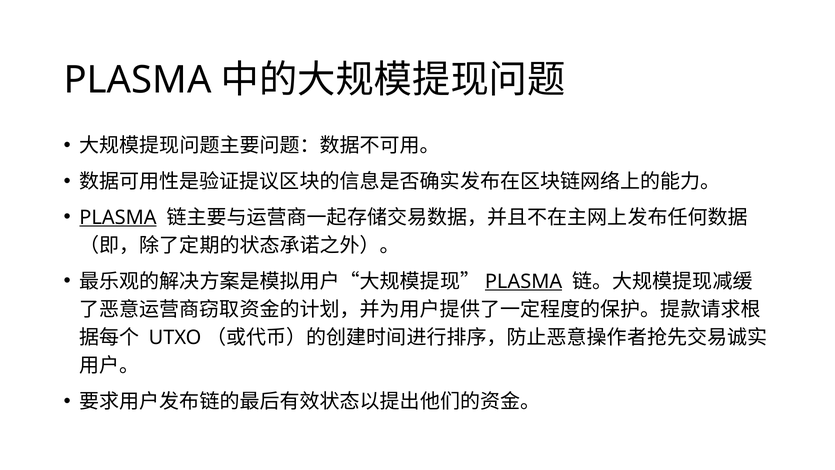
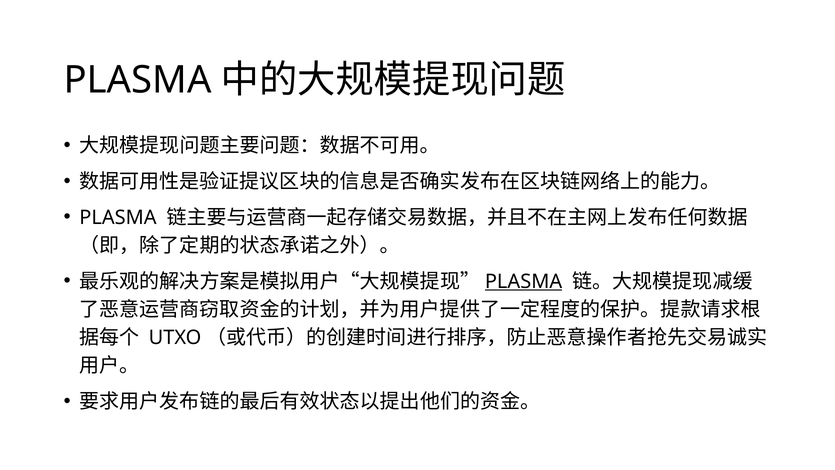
PLASMA at (118, 217) underline: present -> none
